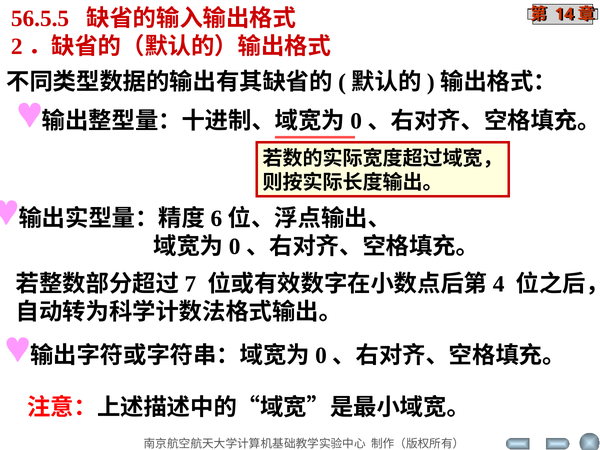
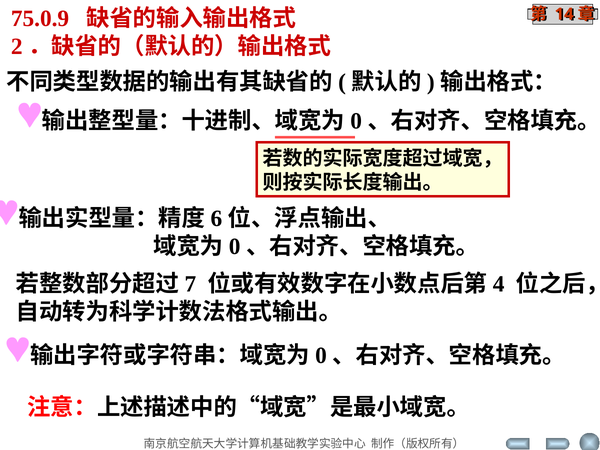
56.5.5: 56.5.5 -> 75.0.9
